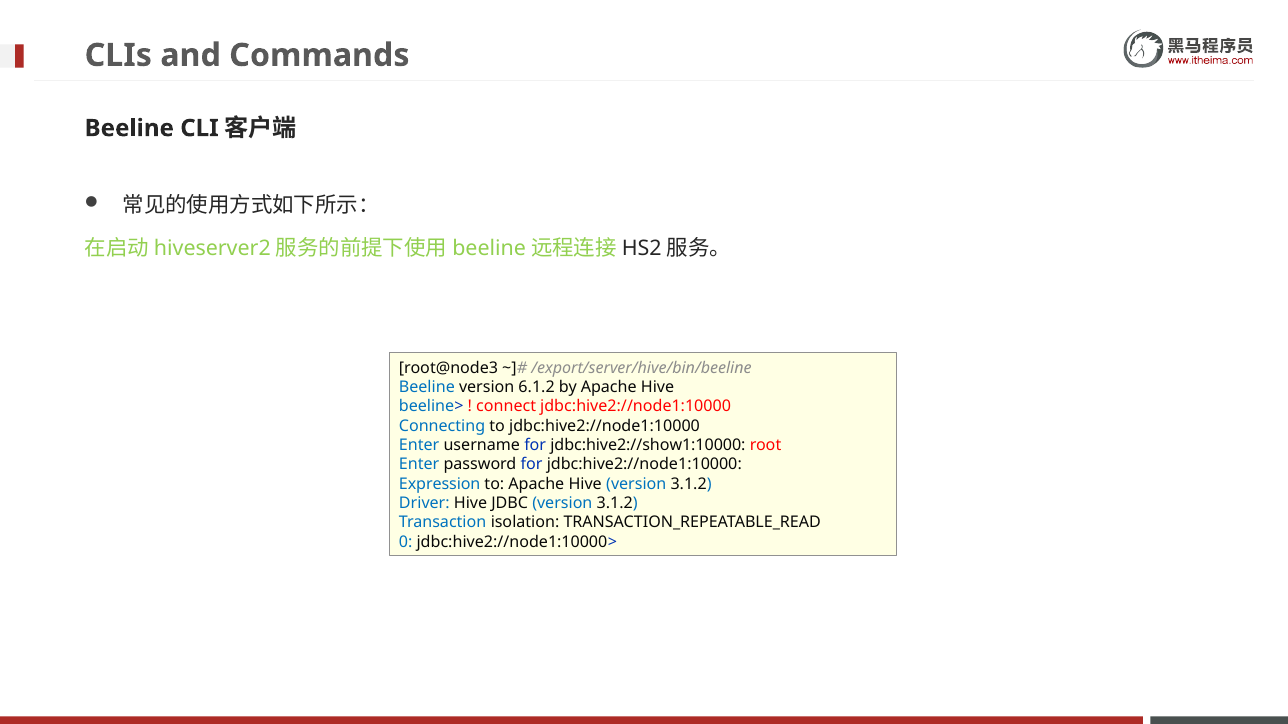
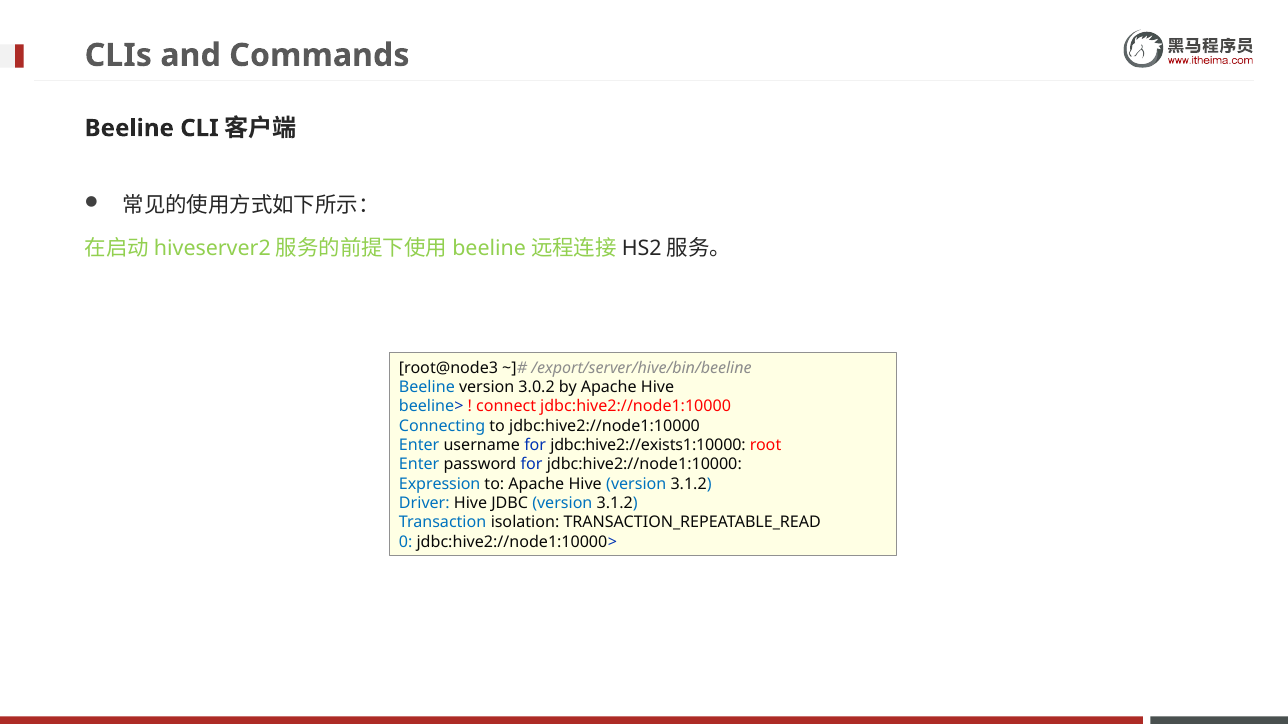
6.1.2: 6.1.2 -> 3.0.2
jdbc:hive2://show1:10000: jdbc:hive2://show1:10000 -> jdbc:hive2://exists1:10000
